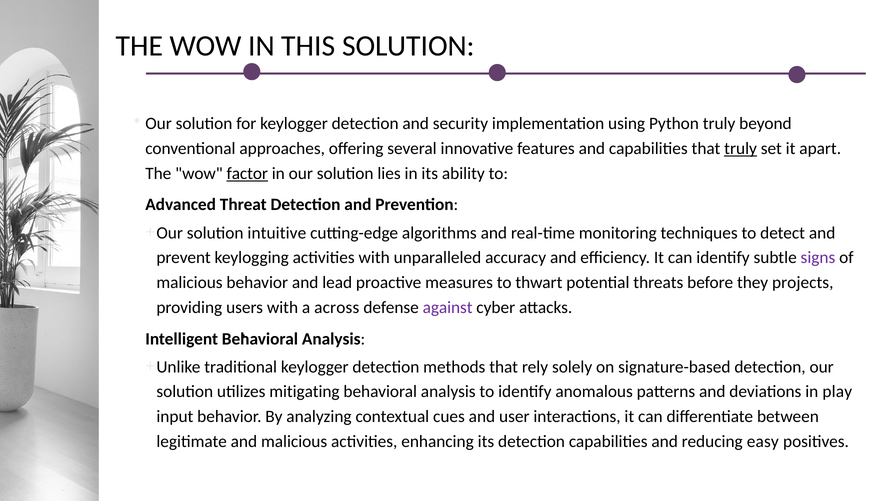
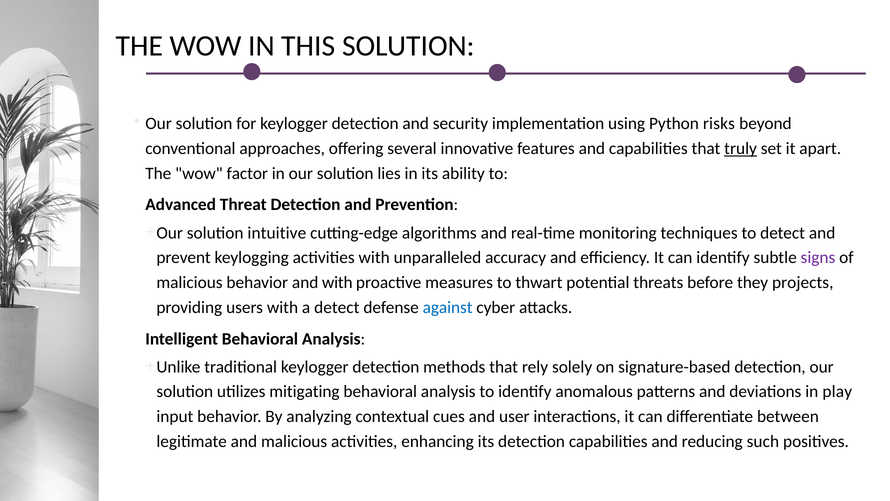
Python truly: truly -> risks
factor underline: present -> none
and lead: lead -> with
a across: across -> detect
against colour: purple -> blue
easy: easy -> such
